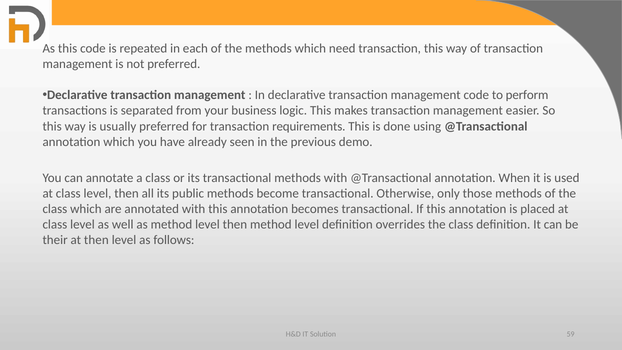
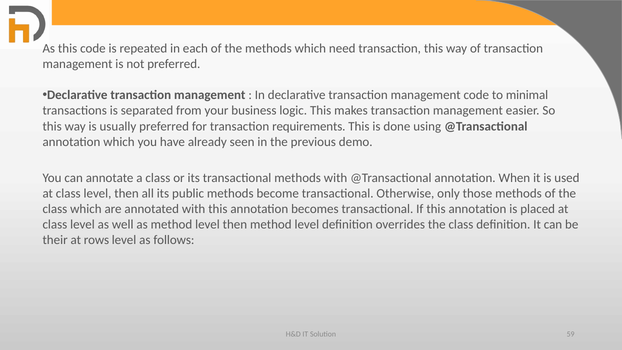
perform: perform -> minimal
at then: then -> rows
